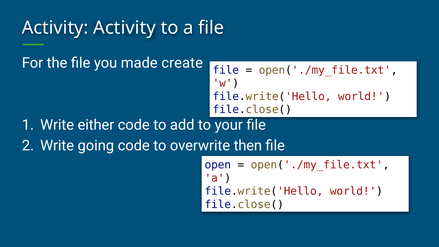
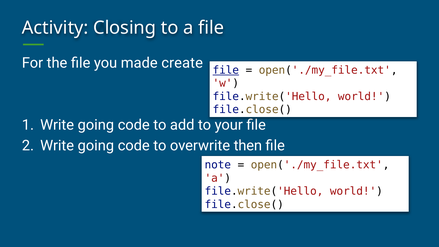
Activity Activity: Activity -> Closing
file at (226, 70) underline: none -> present
either at (96, 125): either -> going
open: open -> note
